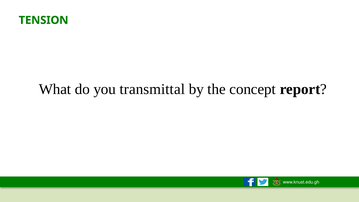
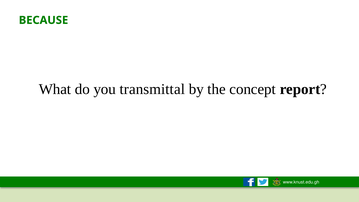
TENSION: TENSION -> BECAUSE
